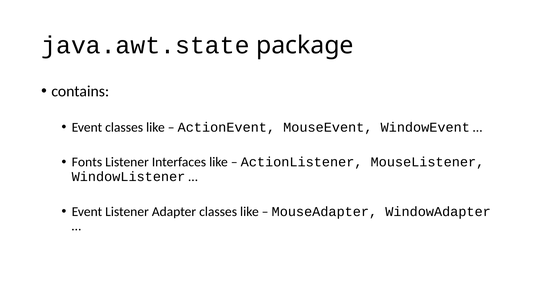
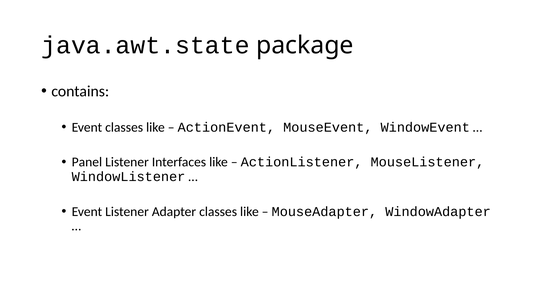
Fonts: Fonts -> Panel
